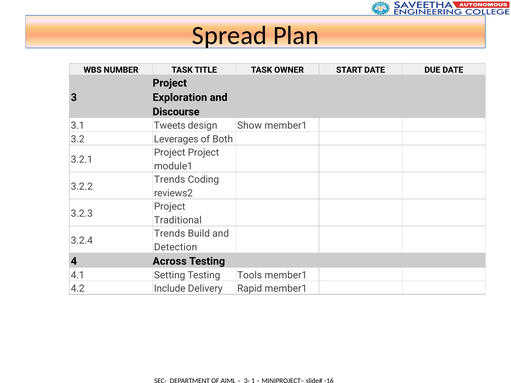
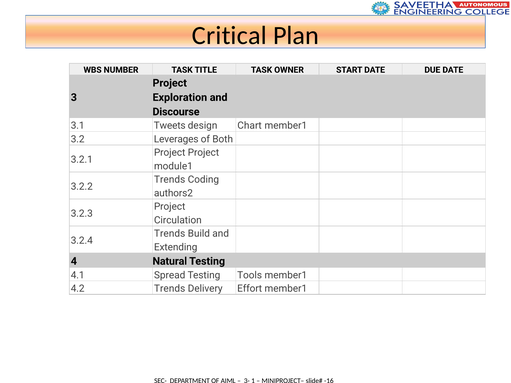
Spread: Spread -> Critical
Show: Show -> Chart
reviews2: reviews2 -> authors2
Traditional: Traditional -> Circulation
Detection: Detection -> Extending
Across: Across -> Natural
Setting: Setting -> Spread
4.2 Include: Include -> Trends
Rapid: Rapid -> Effort
